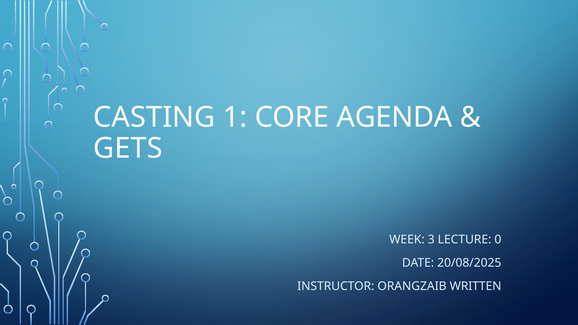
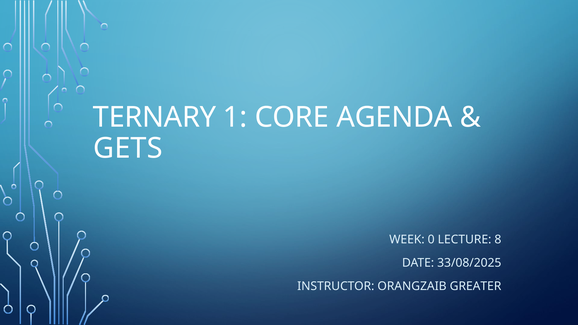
CASTING: CASTING -> TERNARY
3: 3 -> 0
0: 0 -> 8
20/08/2025: 20/08/2025 -> 33/08/2025
WRITTEN: WRITTEN -> GREATER
